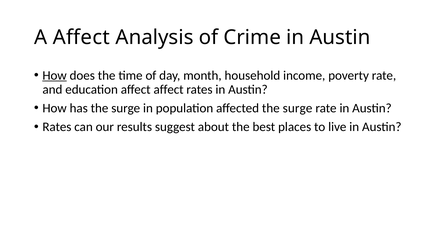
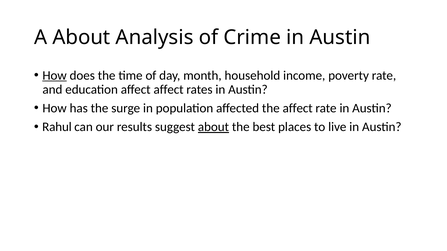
A Affect: Affect -> About
affected the surge: surge -> affect
Rates at (57, 127): Rates -> Rahul
about at (213, 127) underline: none -> present
